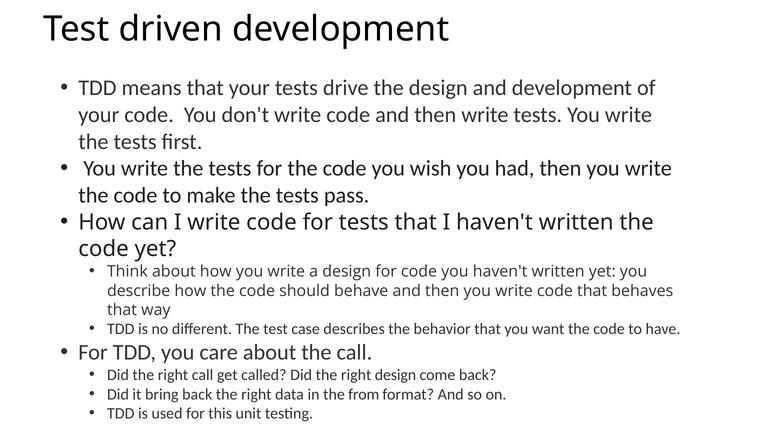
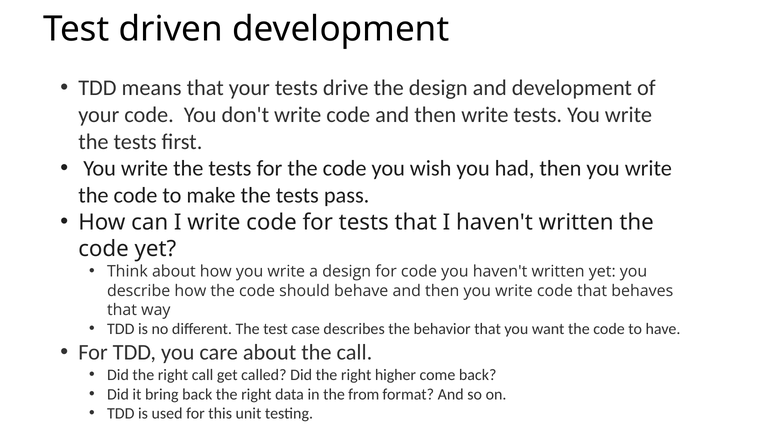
right design: design -> higher
